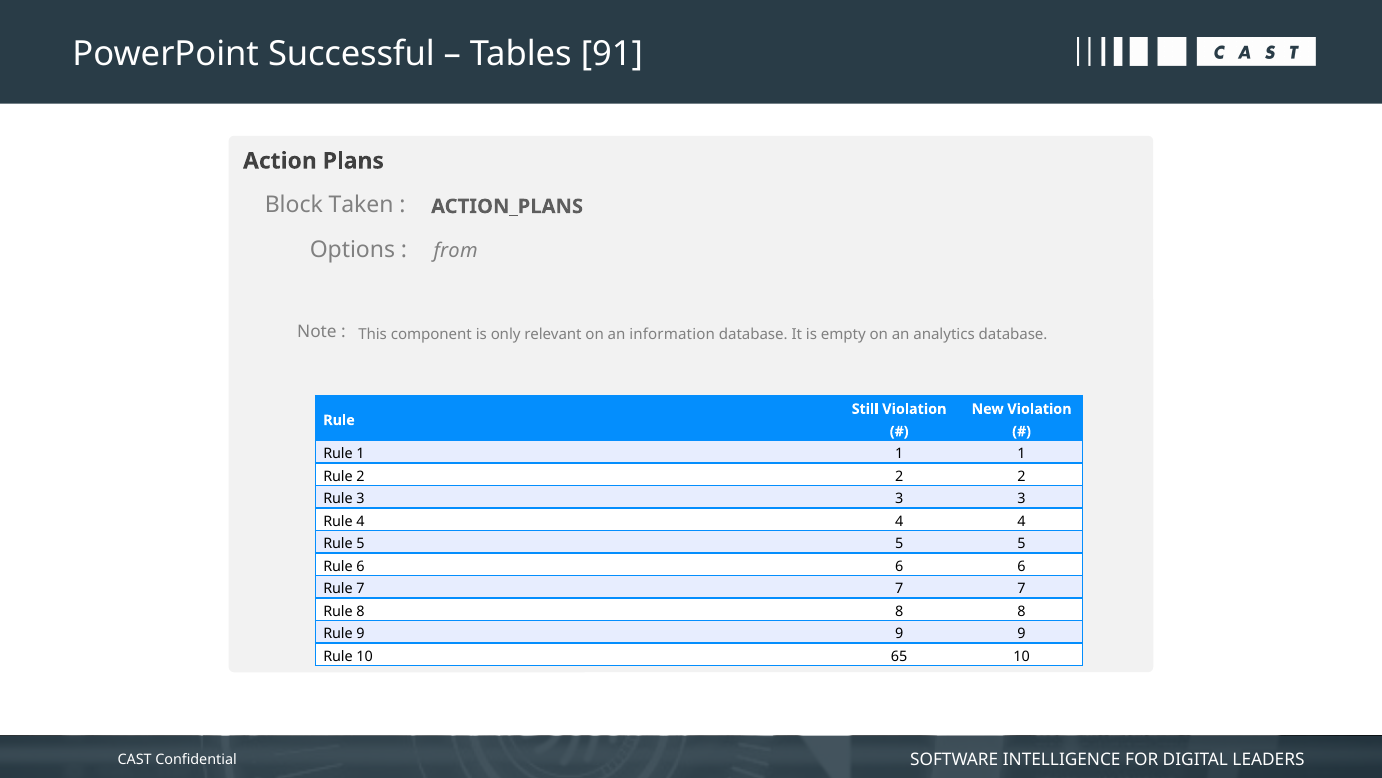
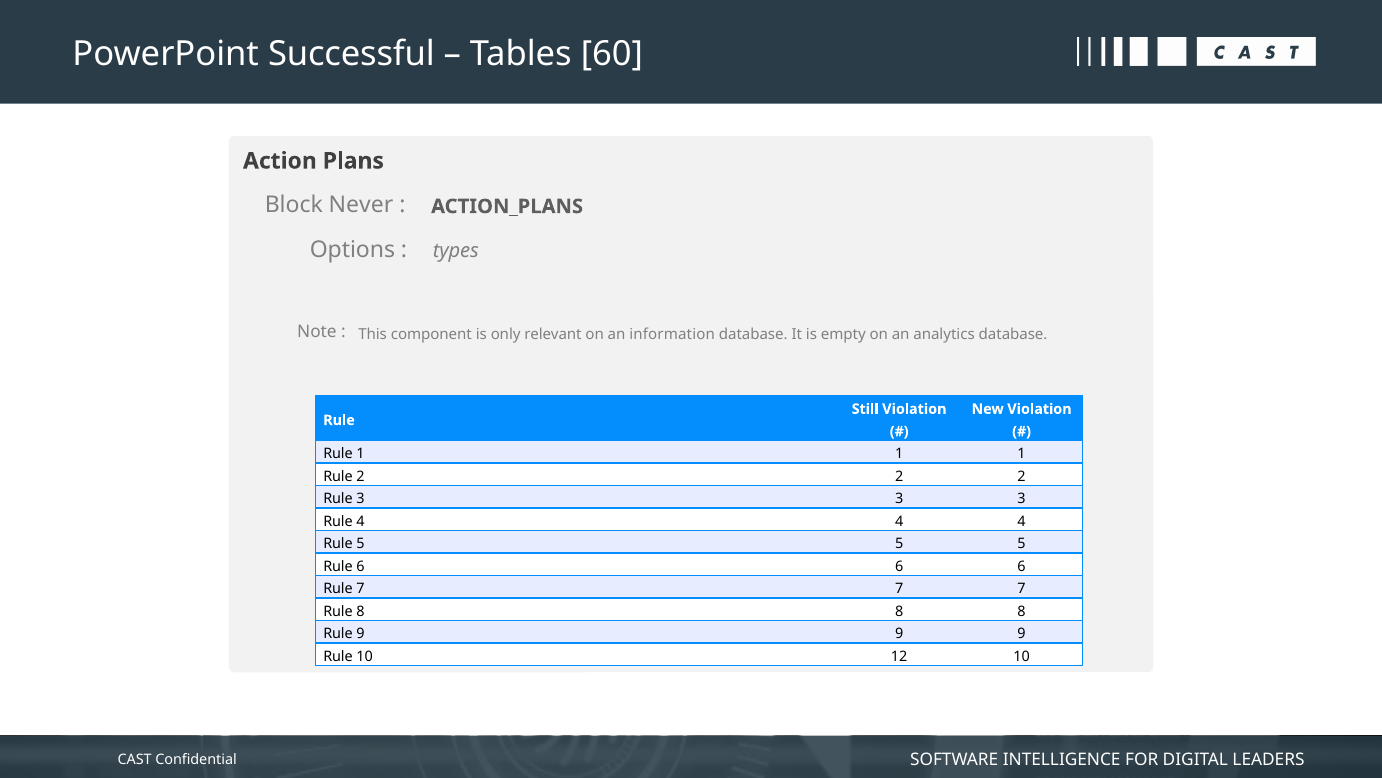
91: 91 -> 60
Taken: Taken -> Never
from: from -> types
65: 65 -> 12
